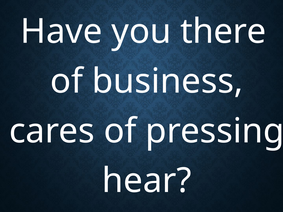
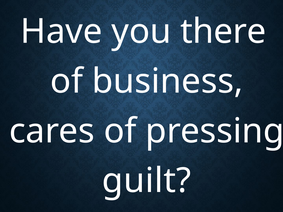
hear: hear -> guilt
